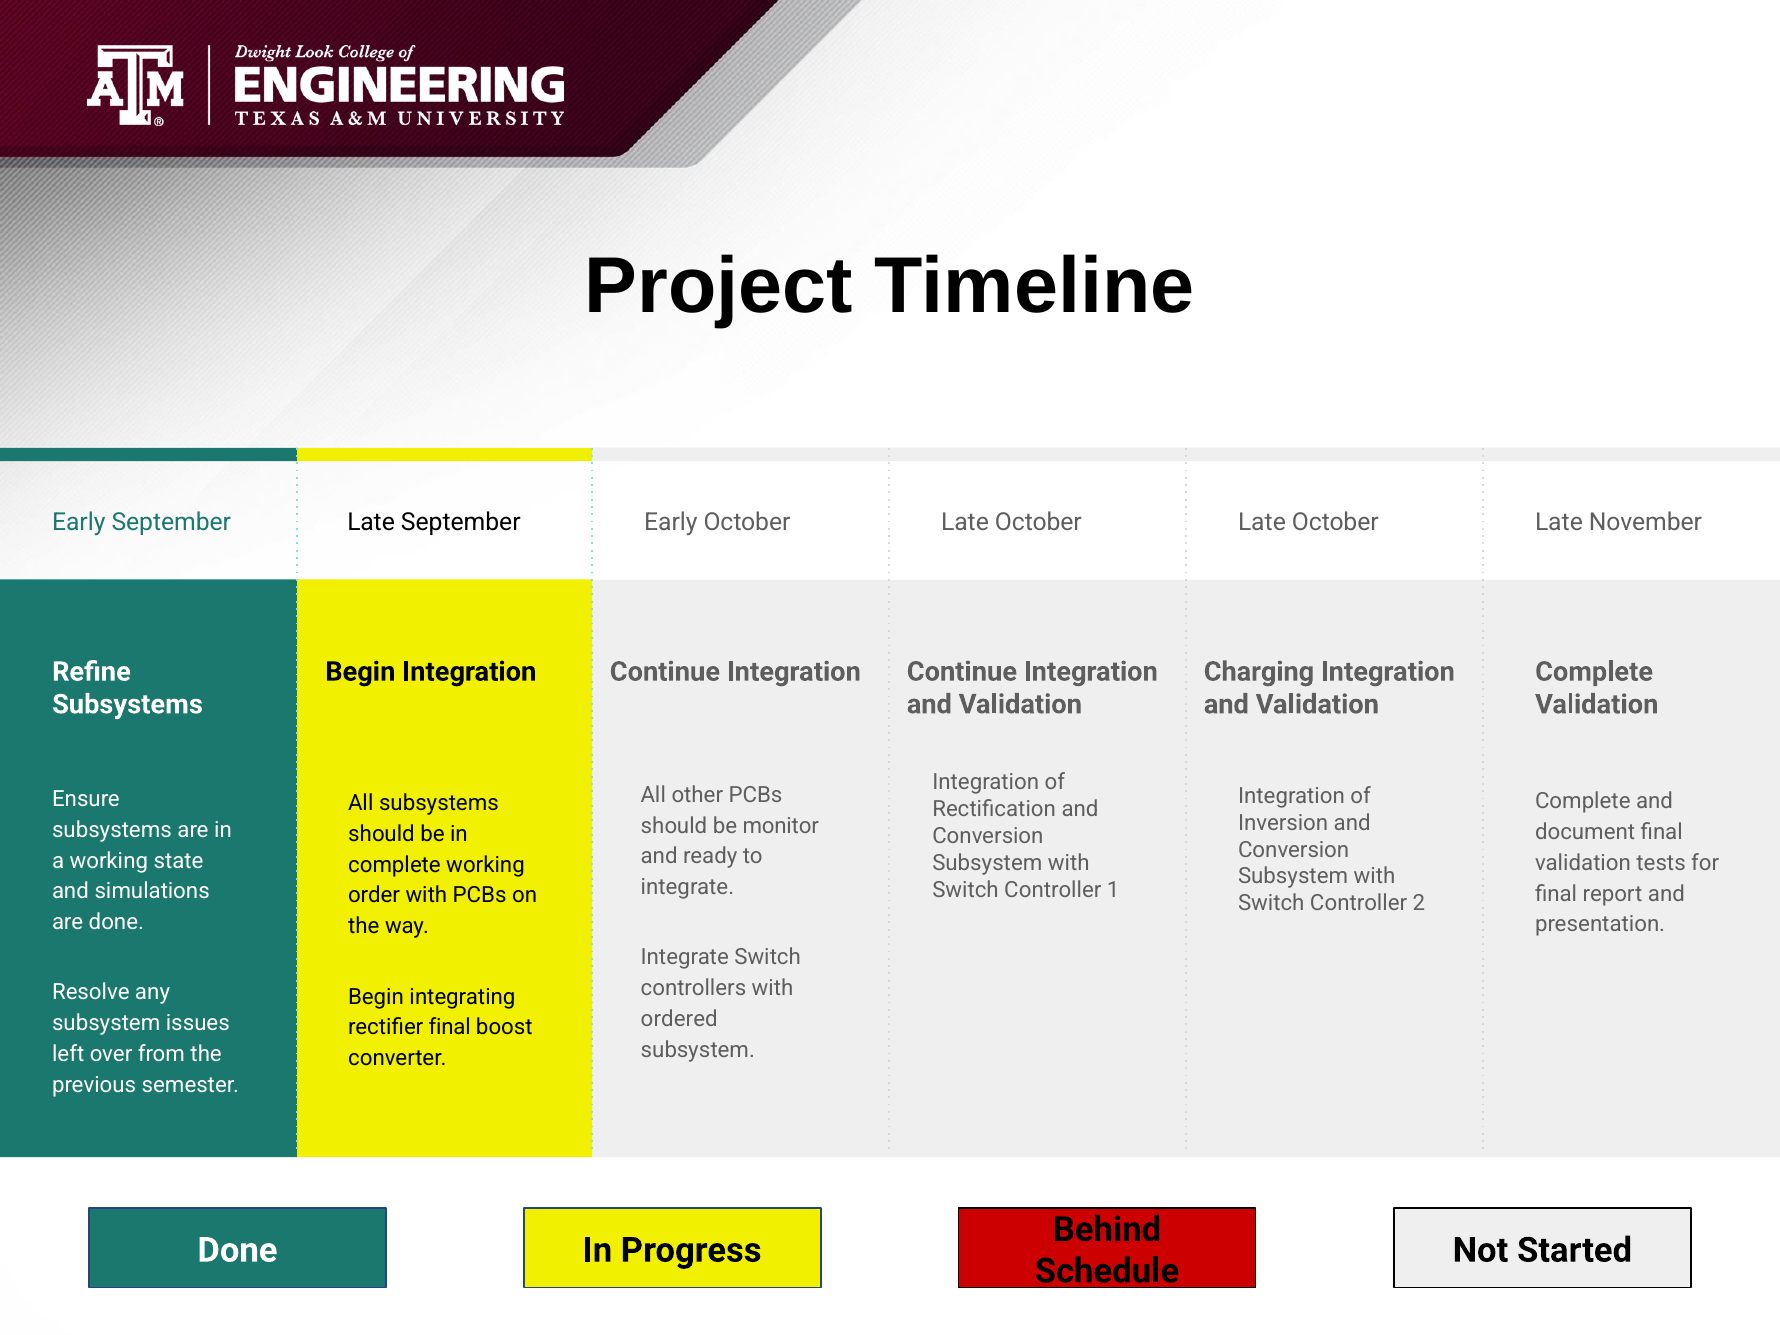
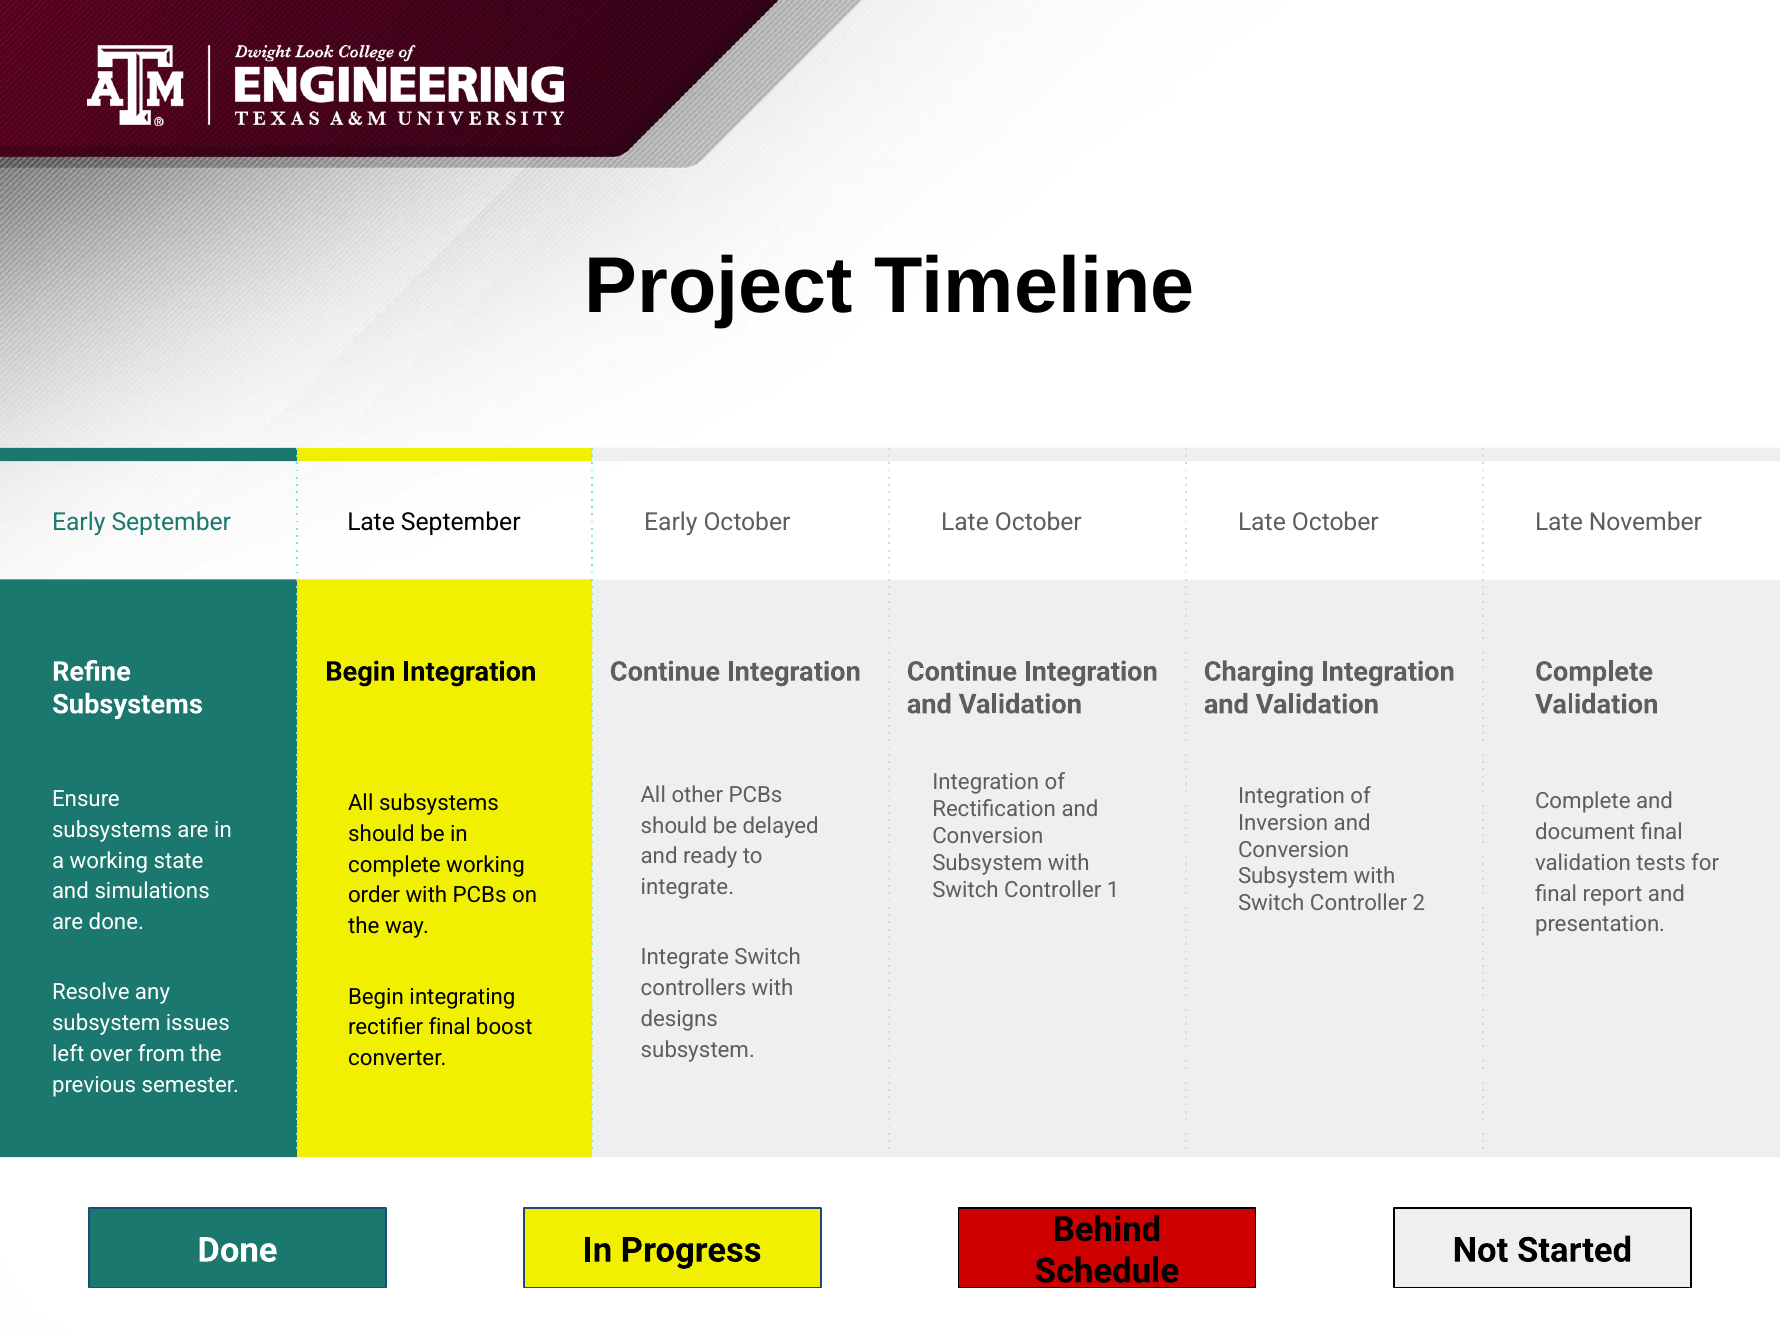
monitor: monitor -> delayed
ordered: ordered -> designs
